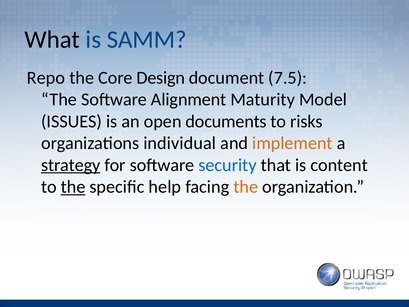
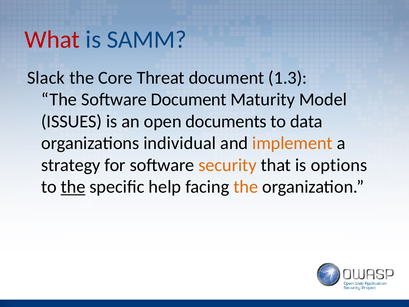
What colour: black -> red
Repo: Repo -> Slack
Design: Design -> Threat
7.5: 7.5 -> 1.3
Software Alignment: Alignment -> Document
risks: risks -> data
strategy underline: present -> none
security colour: blue -> orange
content: content -> options
